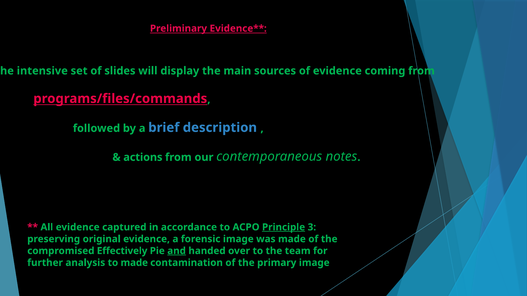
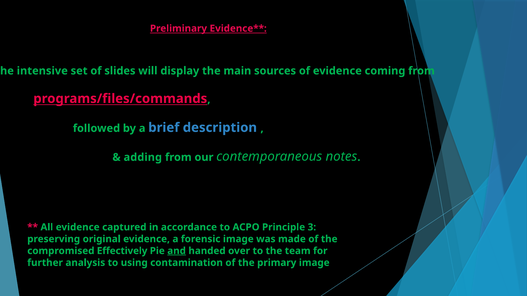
actions: actions -> adding
Principle underline: present -> none
to made: made -> using
